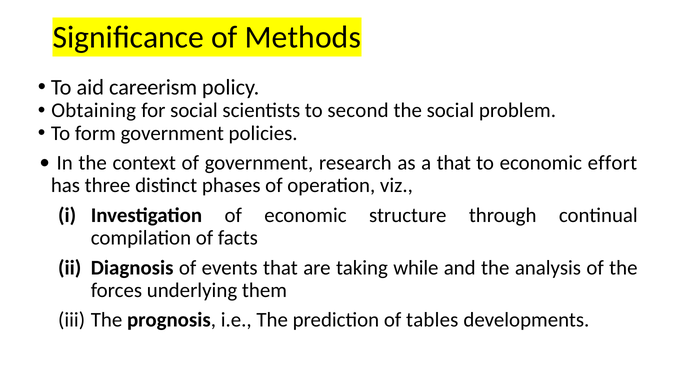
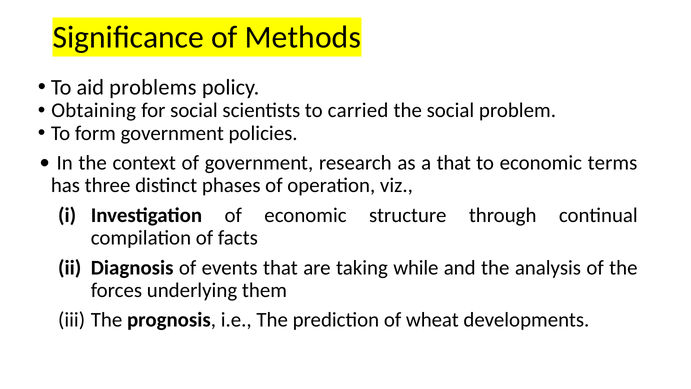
careerism: careerism -> problems
second: second -> carried
effort: effort -> terms
tables: tables -> wheat
